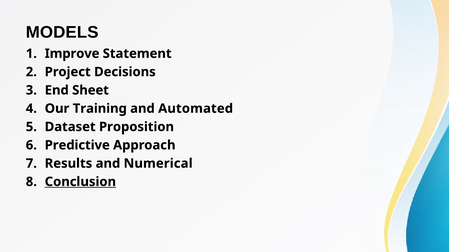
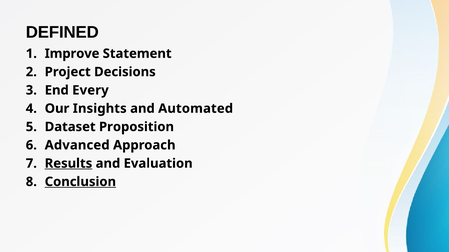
MODELS: MODELS -> DEFINED
Sheet: Sheet -> Every
Training: Training -> Insights
Predictive: Predictive -> Advanced
Results underline: none -> present
Numerical: Numerical -> Evaluation
